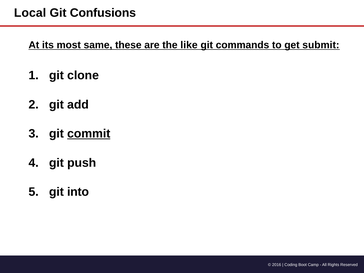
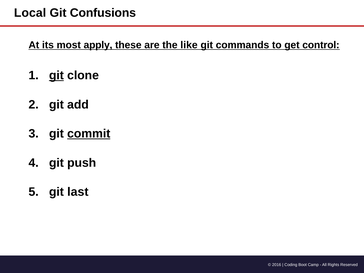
same: same -> apply
submit: submit -> control
git at (56, 75) underline: none -> present
into: into -> last
